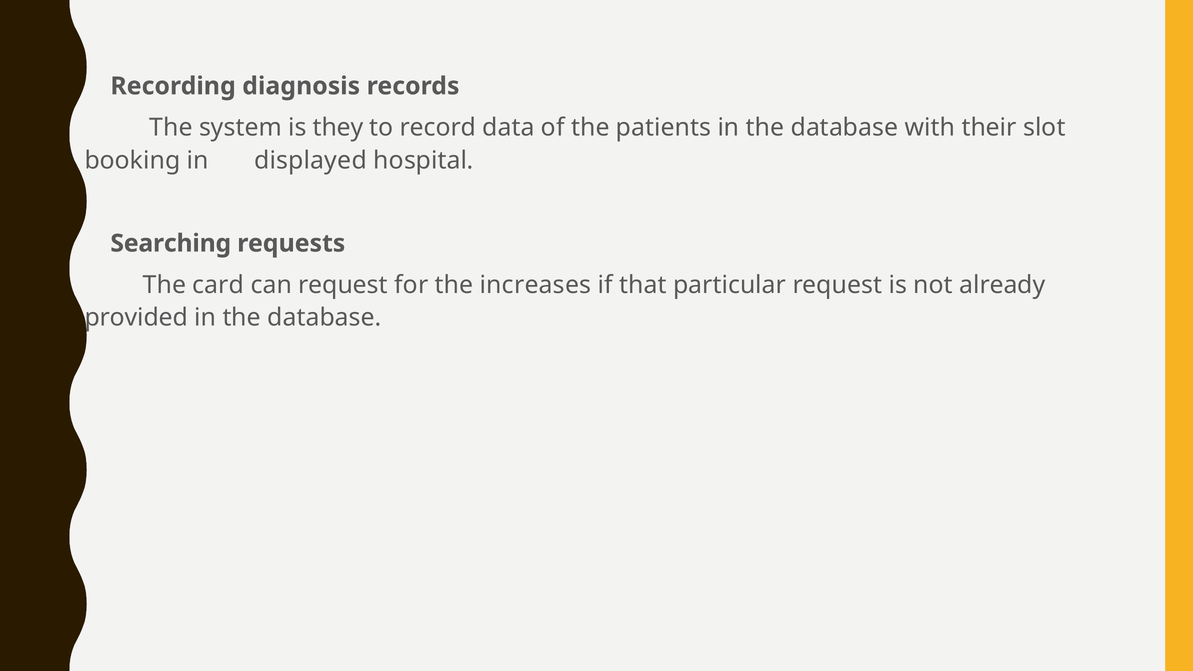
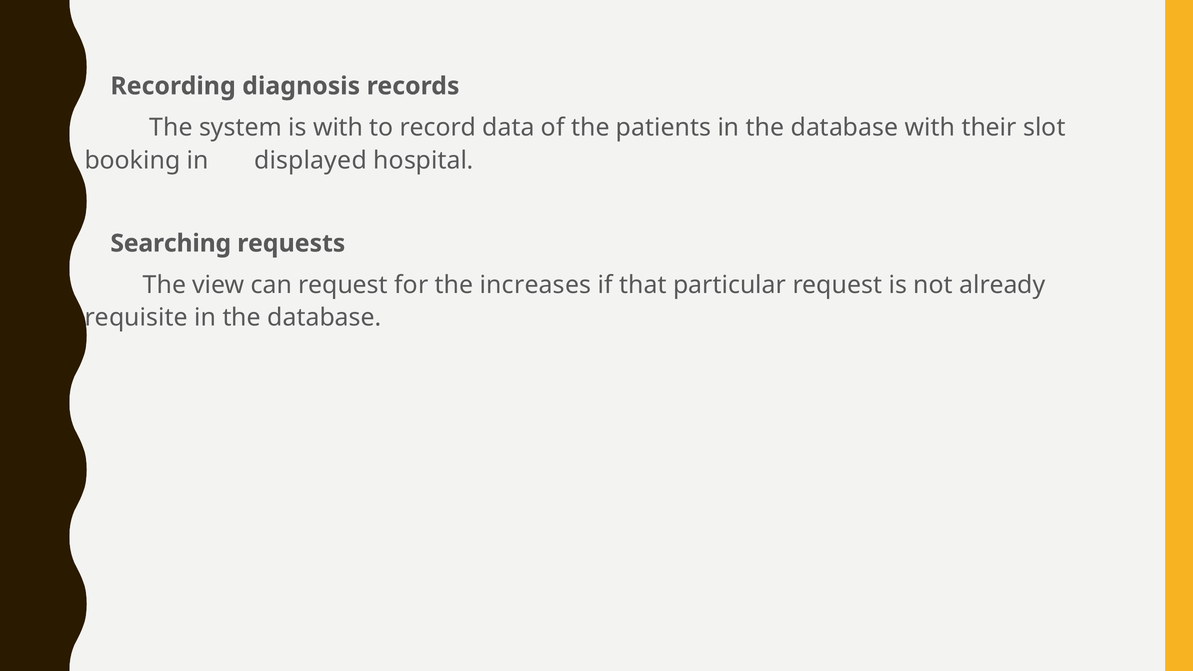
is they: they -> with
card: card -> view
provided: provided -> requisite
